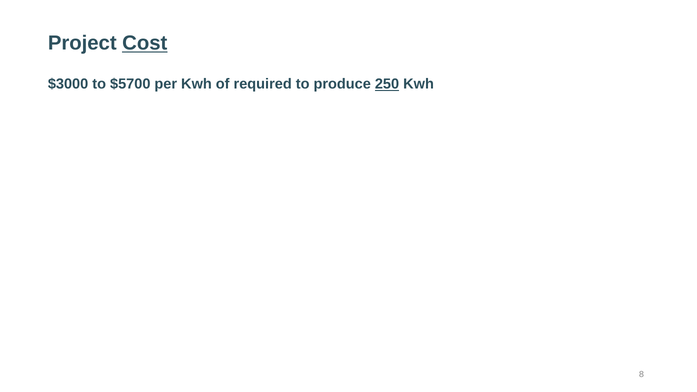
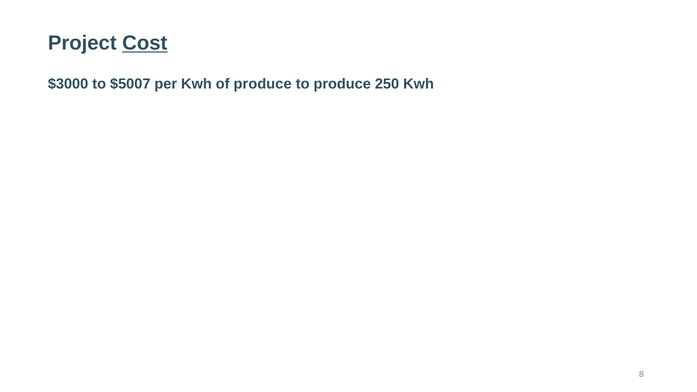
$5700: $5700 -> $5007
of required: required -> produce
250 underline: present -> none
